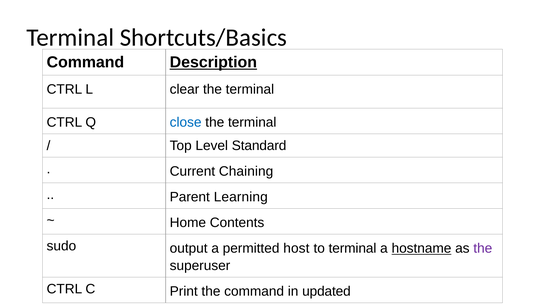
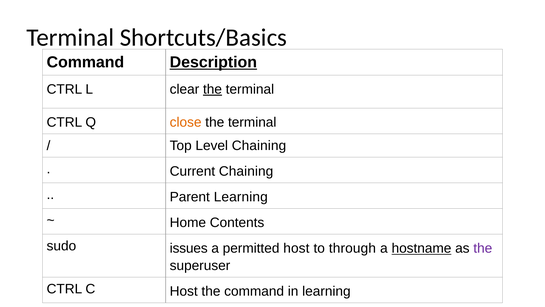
the at (212, 89) underline: none -> present
close colour: blue -> orange
Level Standard: Standard -> Chaining
output: output -> issues
to terminal: terminal -> through
C Print: Print -> Host
in updated: updated -> learning
